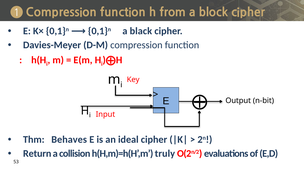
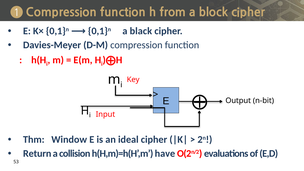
Behaves: Behaves -> Window
truly: truly -> have
